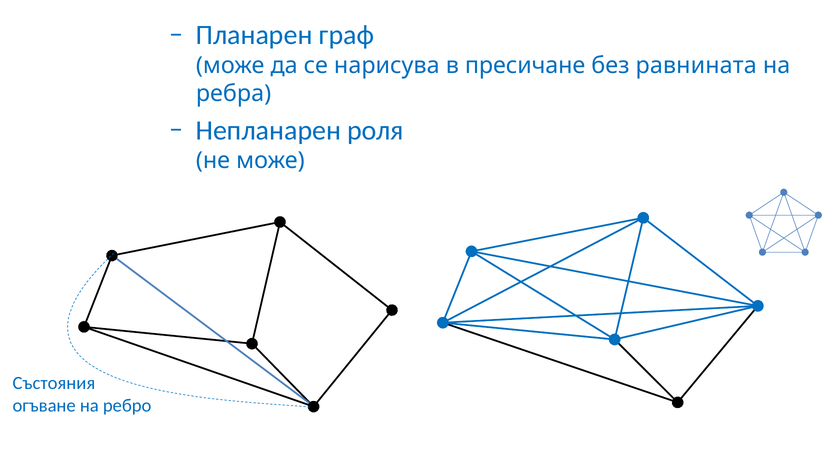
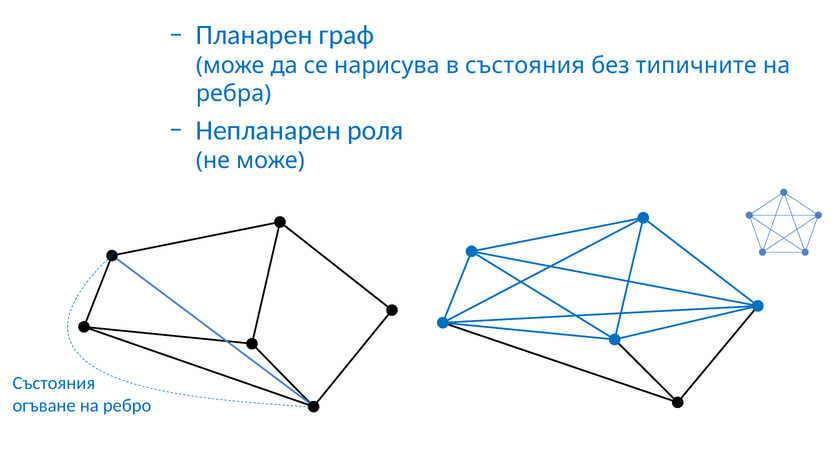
в пресичане: пресичане -> състояния
равнината: равнината -> типичните
